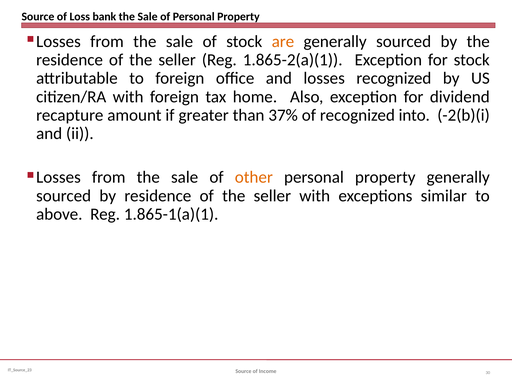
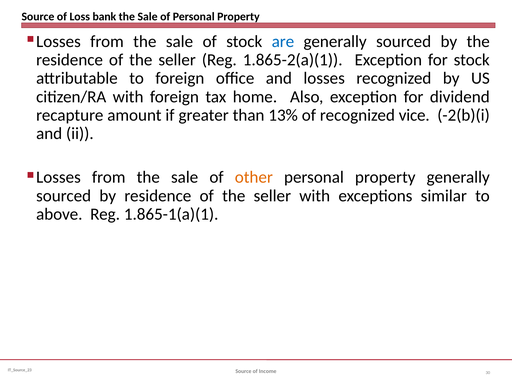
are colour: orange -> blue
37%: 37% -> 13%
into: into -> vice
